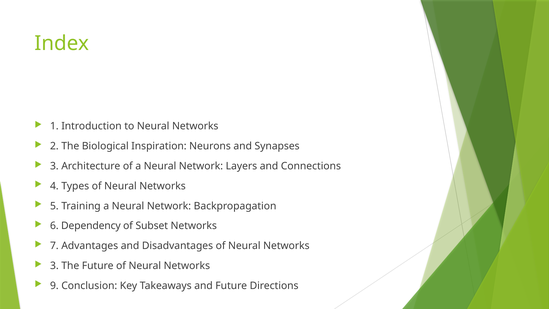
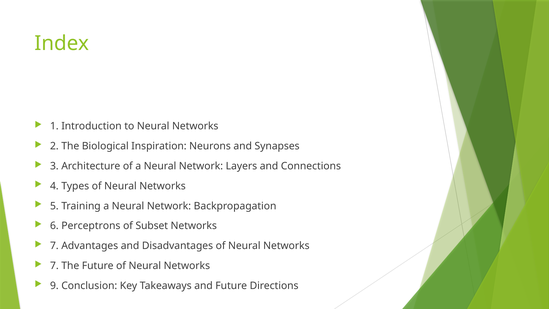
Dependency: Dependency -> Perceptrons
3 at (54, 266): 3 -> 7
